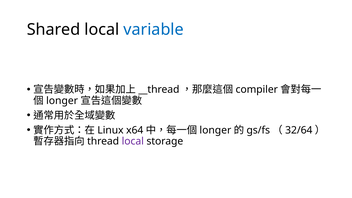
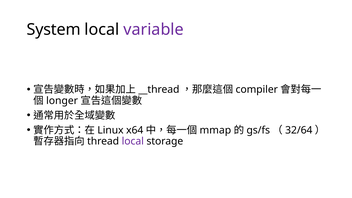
Shared: Shared -> System
variable colour: blue -> purple
longer at (215, 130): longer -> mmap
